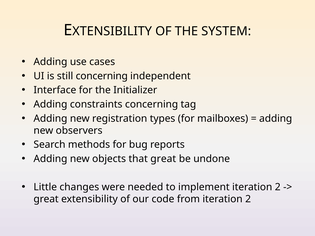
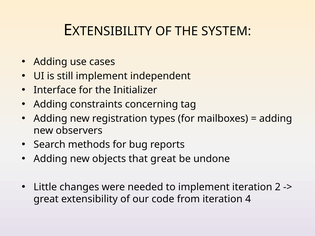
still concerning: concerning -> implement
from iteration 2: 2 -> 4
